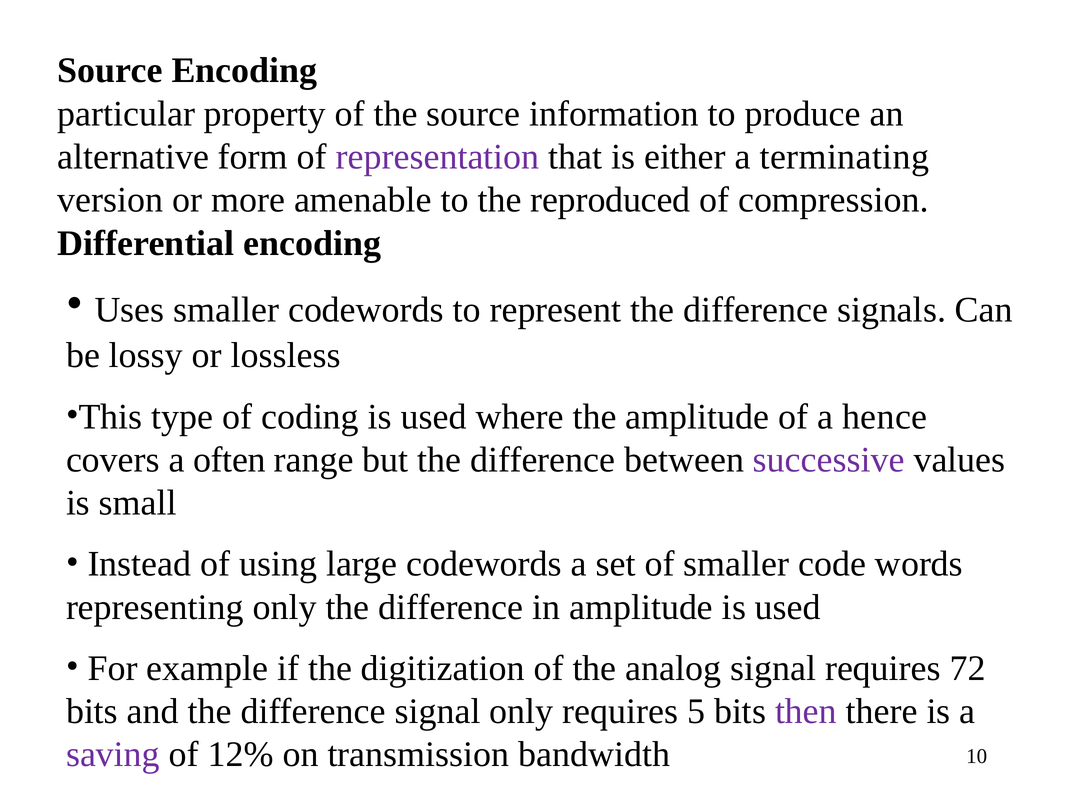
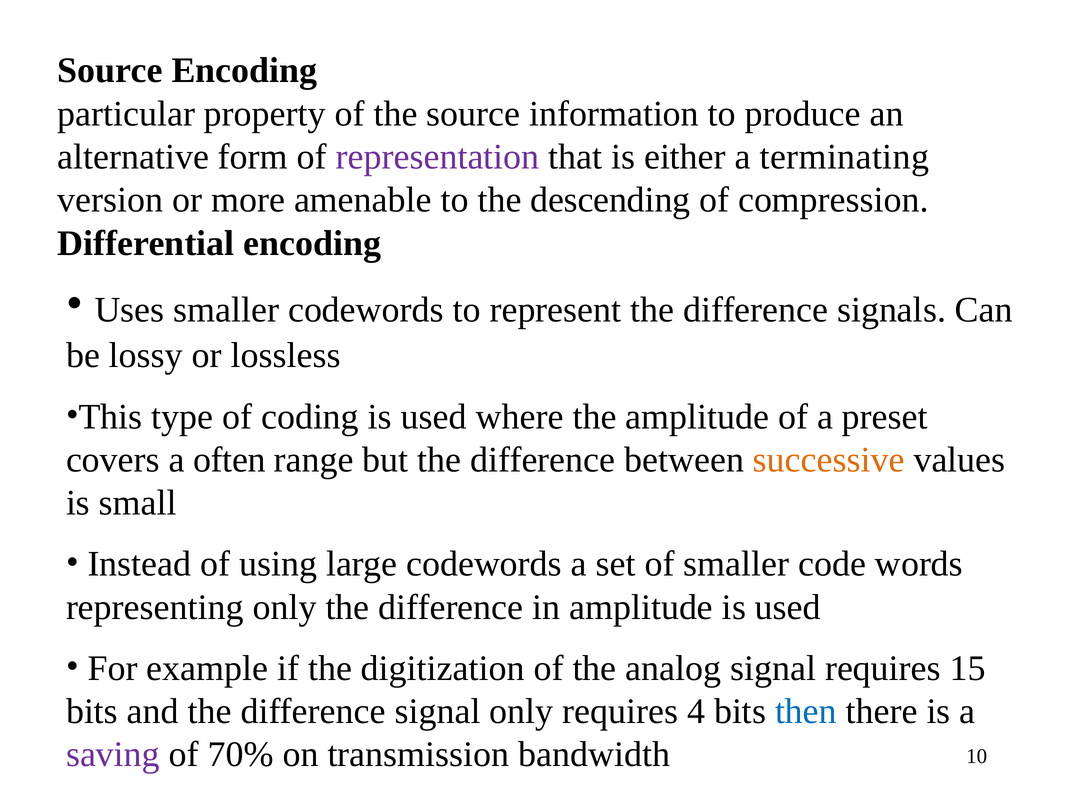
reproduced: reproduced -> descending
hence: hence -> preset
successive colour: purple -> orange
72: 72 -> 15
5: 5 -> 4
then colour: purple -> blue
12%: 12% -> 70%
